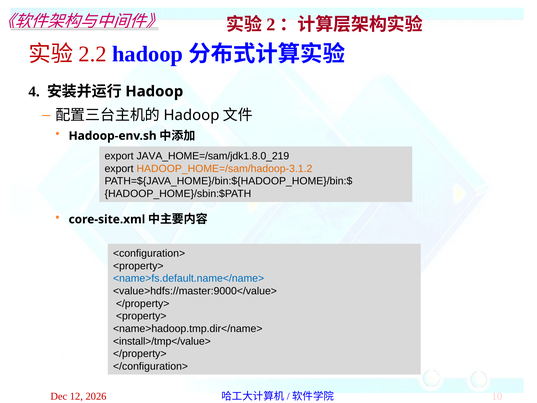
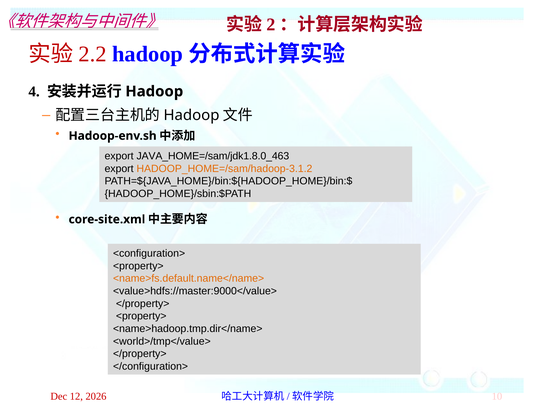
JAVA_HOME=/sam/jdk1.8.0_219: JAVA_HOME=/sam/jdk1.8.0_219 -> JAVA_HOME=/sam/jdk1.8.0_463
<name>fs.default.name</name> colour: blue -> orange
<install>/tmp</value>: <install>/tmp</value> -> <world>/tmp</value>
